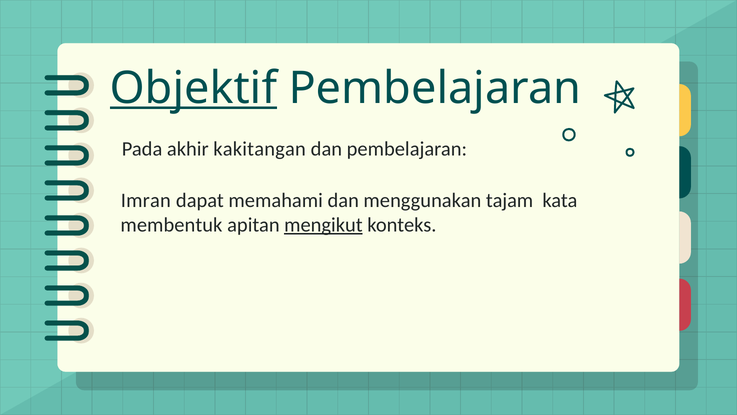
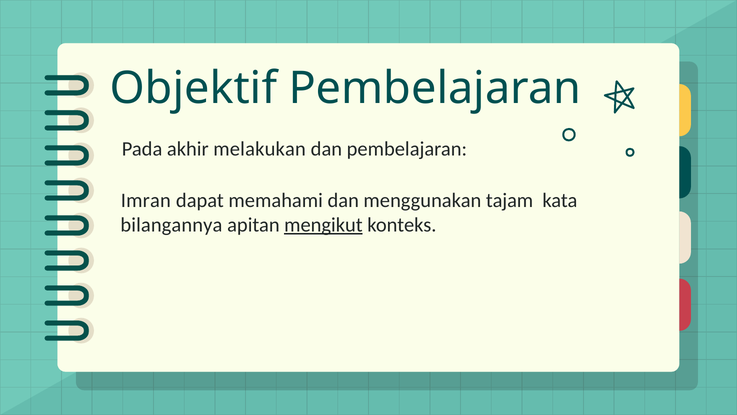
Objektif underline: present -> none
kakitangan: kakitangan -> melakukan
membentuk: membentuk -> bilangannya
